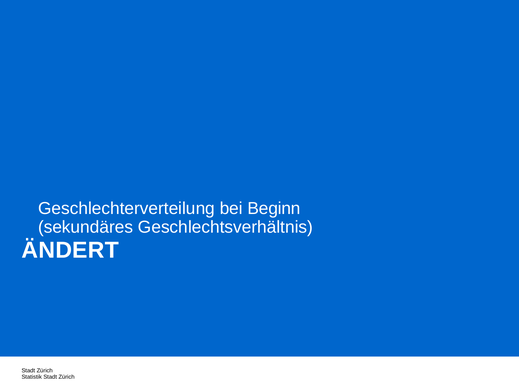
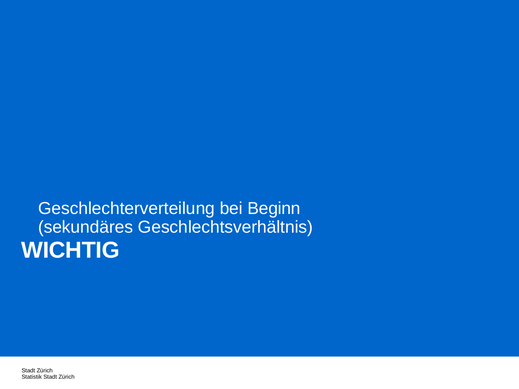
ÄNDERT: ÄNDERT -> WICHTIG
